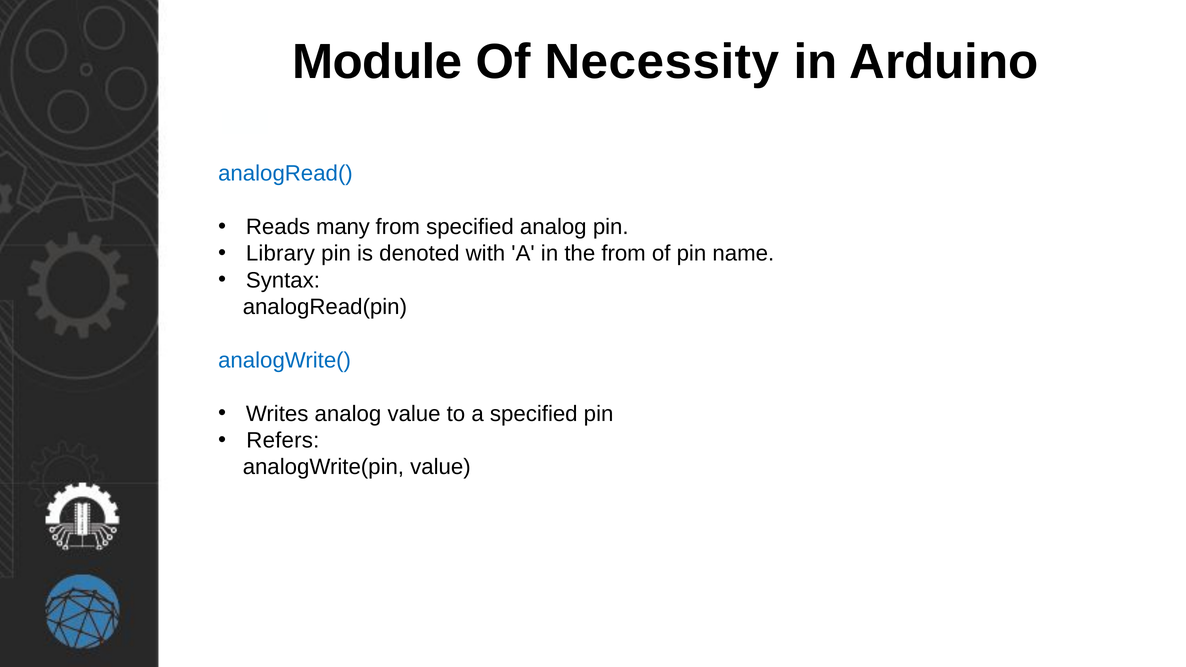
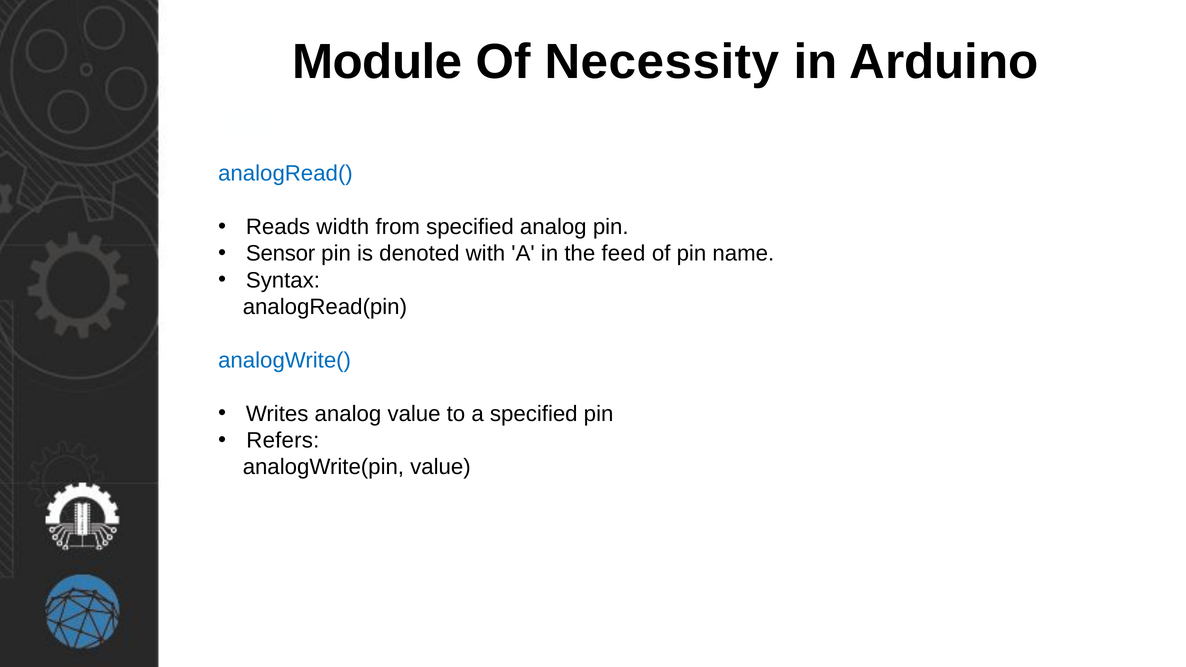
many: many -> width
Library: Library -> Sensor
the from: from -> feed
